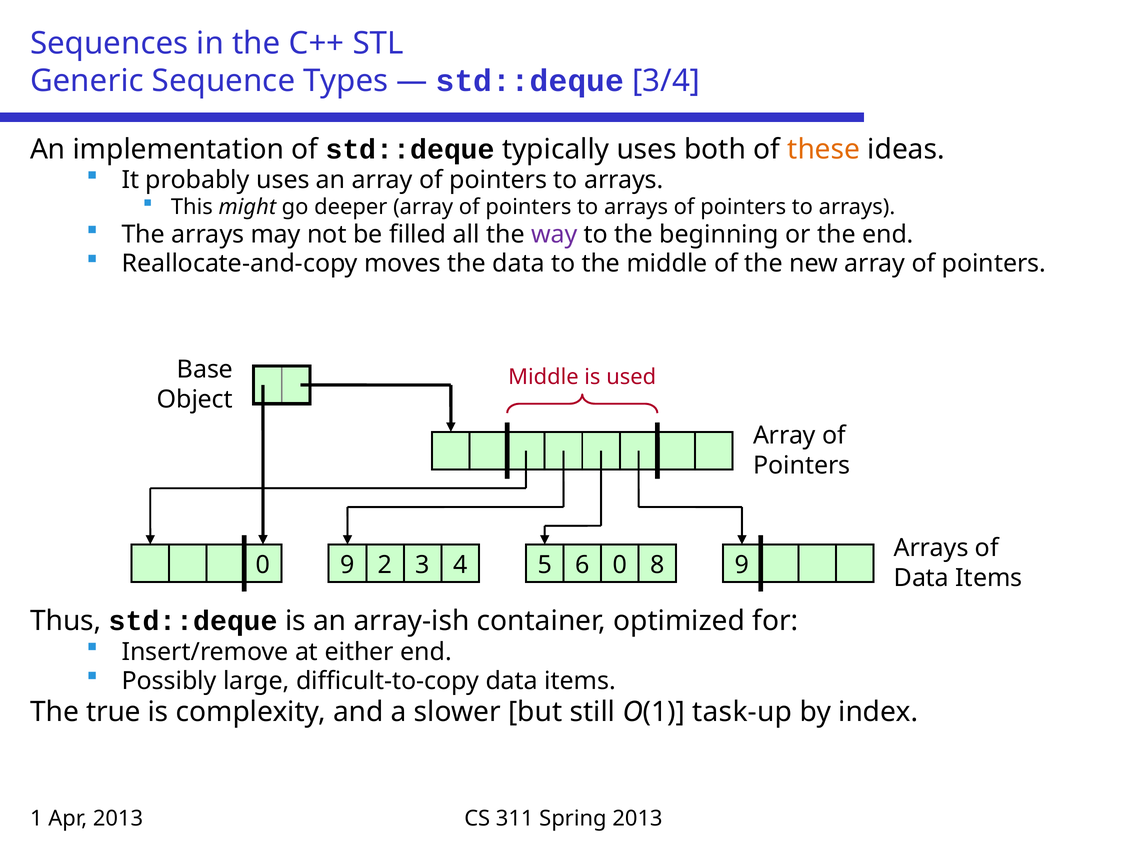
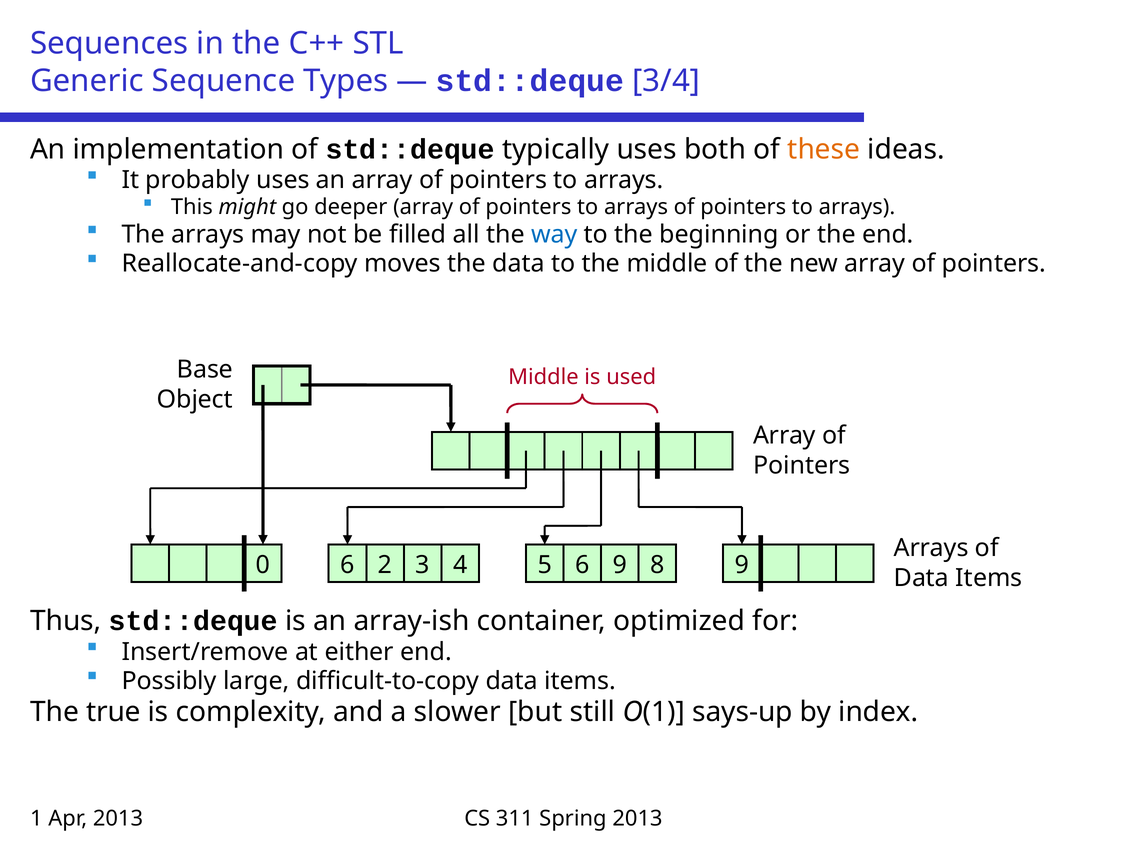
way colour: purple -> blue
0 9: 9 -> 6
6 0: 0 -> 9
task-up: task-up -> says-up
